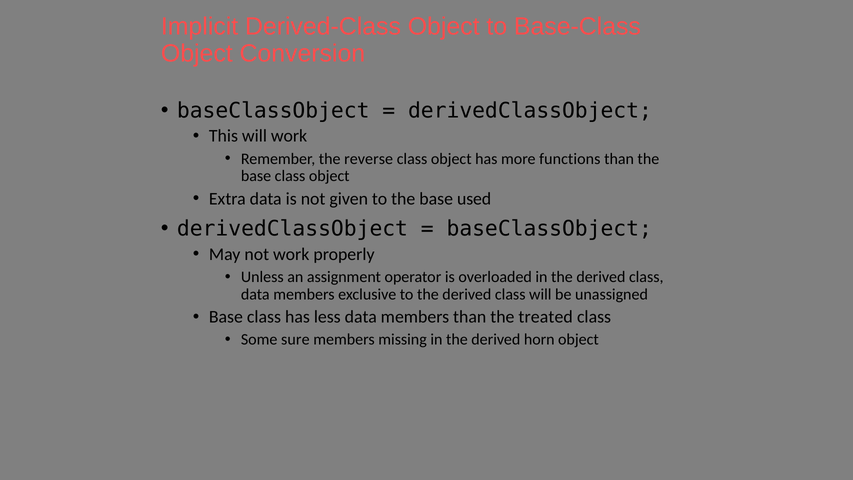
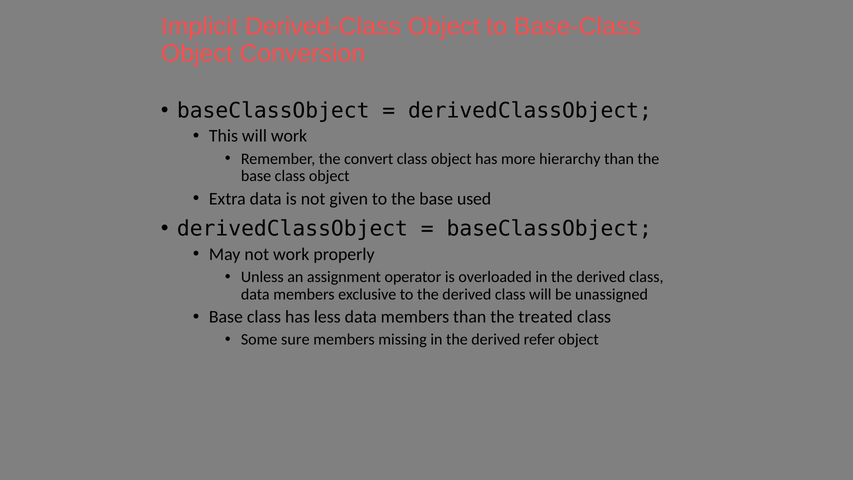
reverse: reverse -> convert
functions: functions -> hierarchy
horn: horn -> refer
